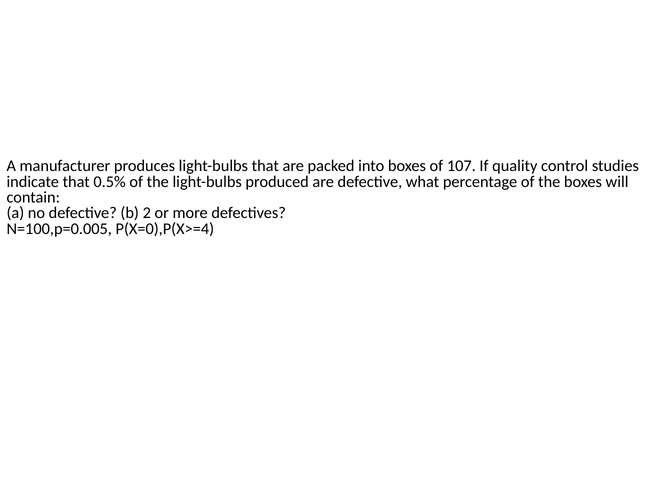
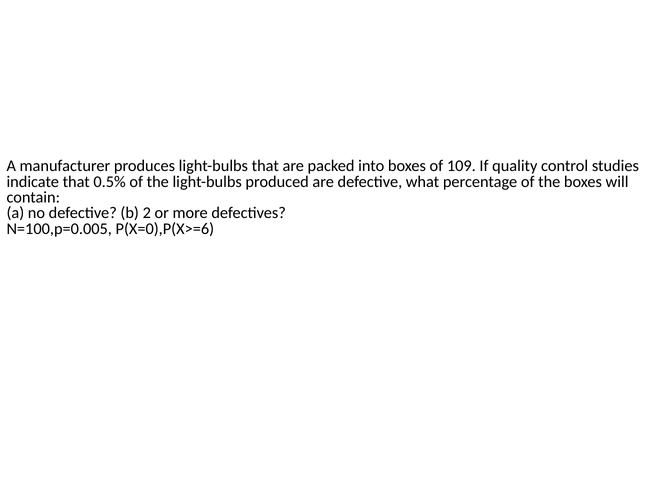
107: 107 -> 109
P(X=0),P(X>=4: P(X=0),P(X>=4 -> P(X=0),P(X>=6
